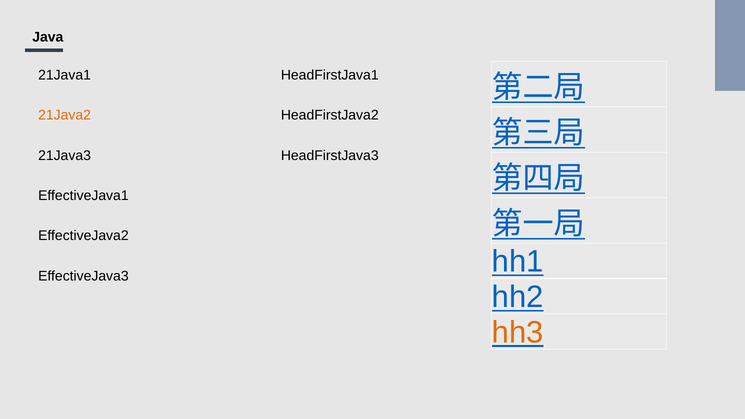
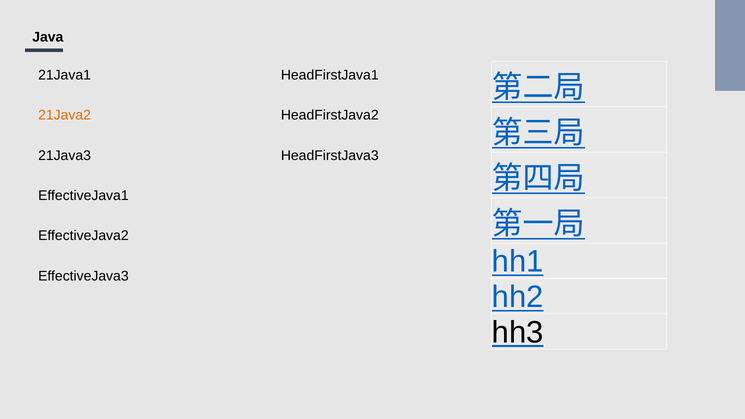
hh3 colour: orange -> black
